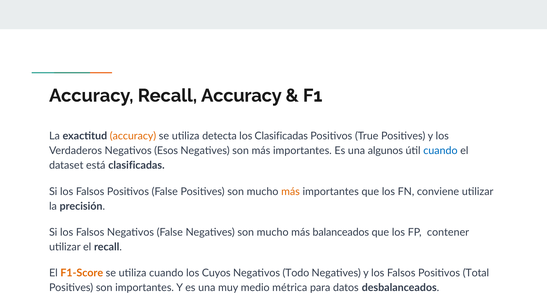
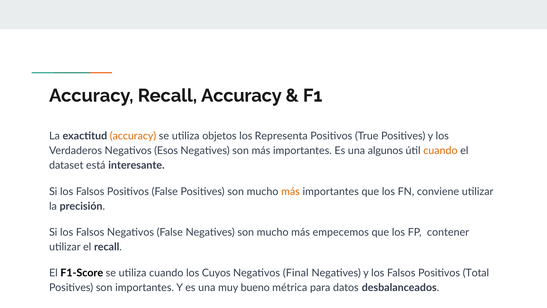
detecta: detecta -> objetos
los Clasificadas: Clasificadas -> Representa
cuando at (440, 151) colour: blue -> orange
está clasificadas: clasificadas -> interesante
balanceados: balanceados -> empecemos
F1-Score colour: orange -> black
Todo: Todo -> Final
medio: medio -> bueno
